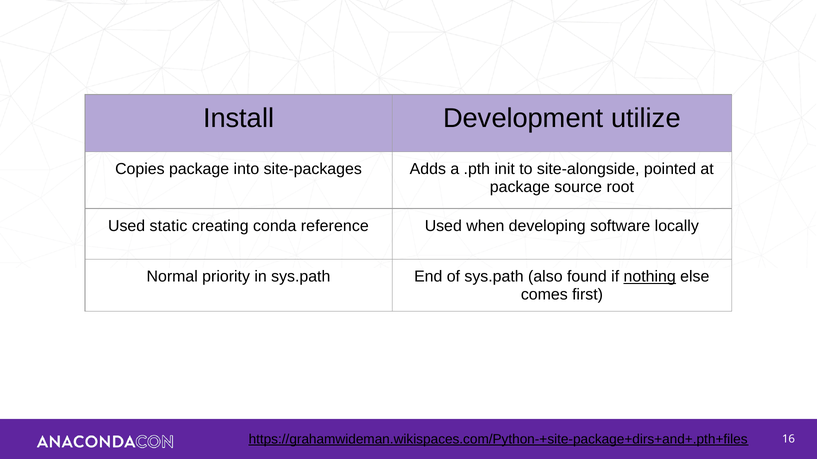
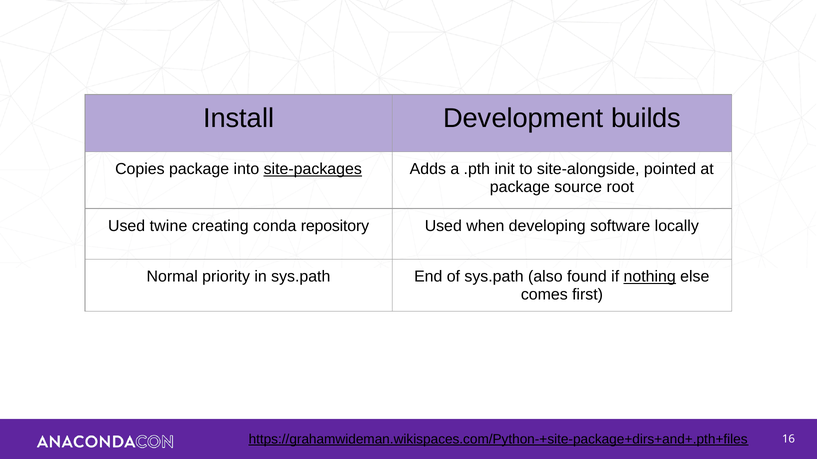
utilize: utilize -> builds
site-packages underline: none -> present
static: static -> twine
reference: reference -> repository
